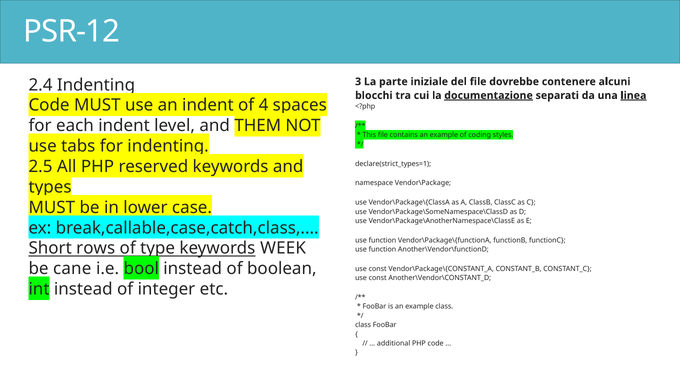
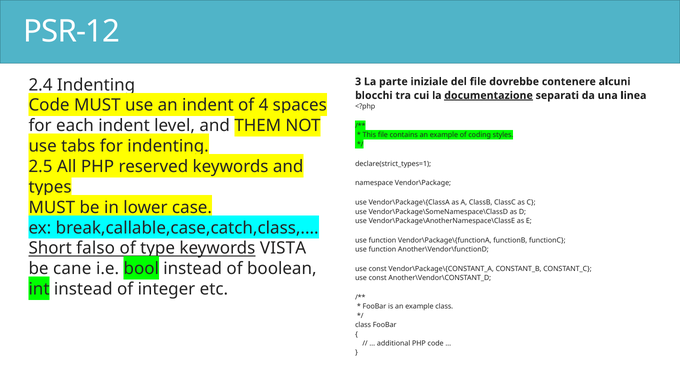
linea underline: present -> none
rows: rows -> falso
WEEK: WEEK -> VISTA
